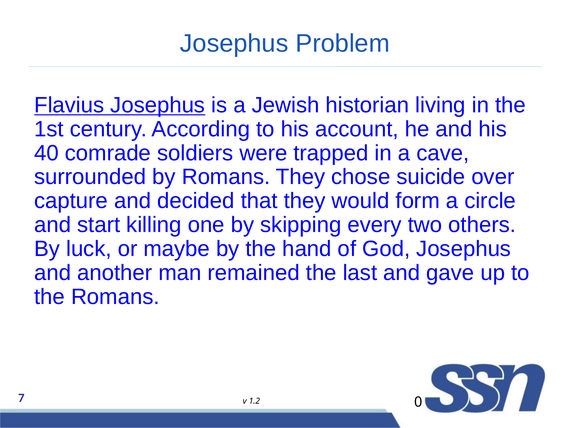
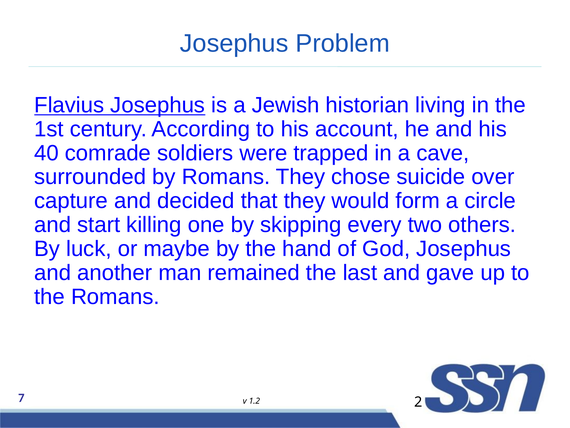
0: 0 -> 2
